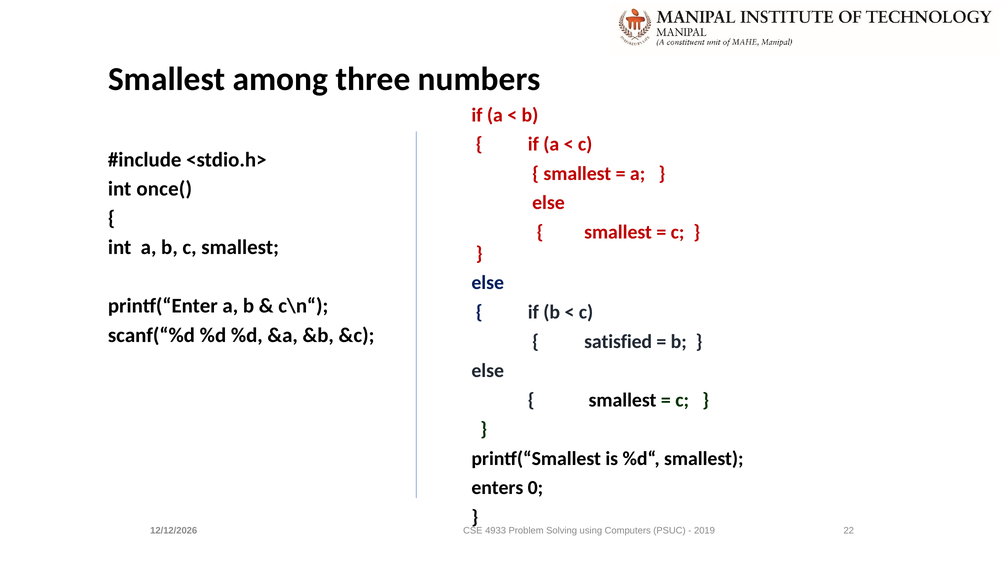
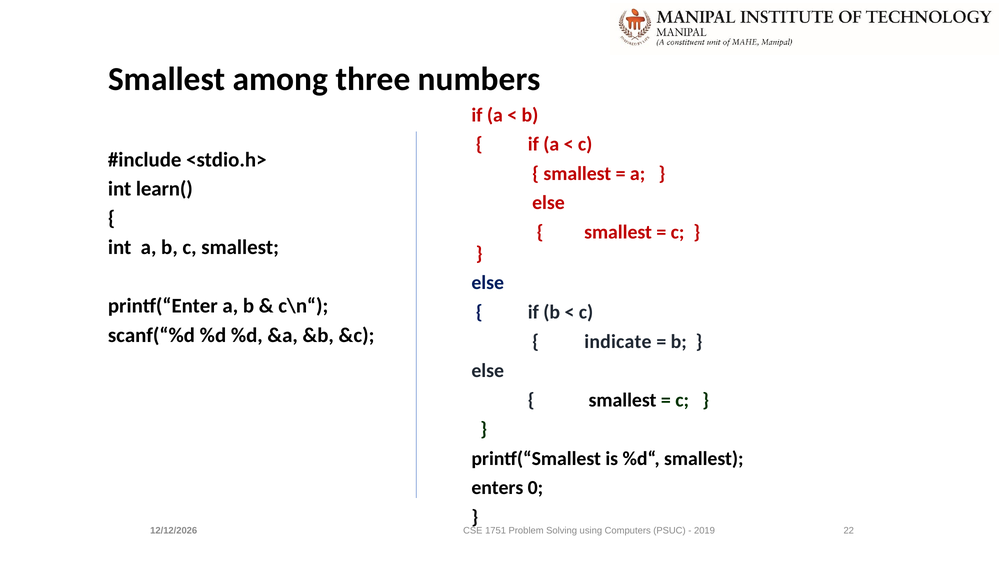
once(: once( -> learn(
satisfied: satisfied -> indicate
4933: 4933 -> 1751
